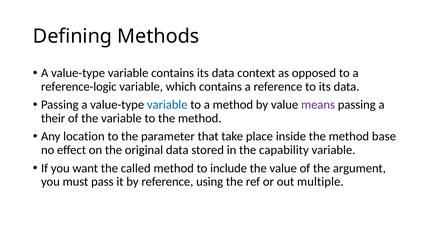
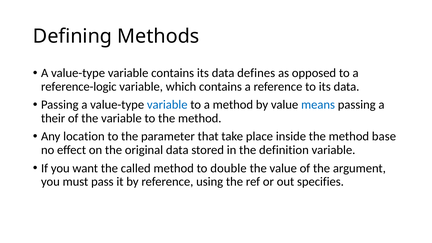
context: context -> defines
means colour: purple -> blue
capability: capability -> definition
include: include -> double
multiple: multiple -> specifies
